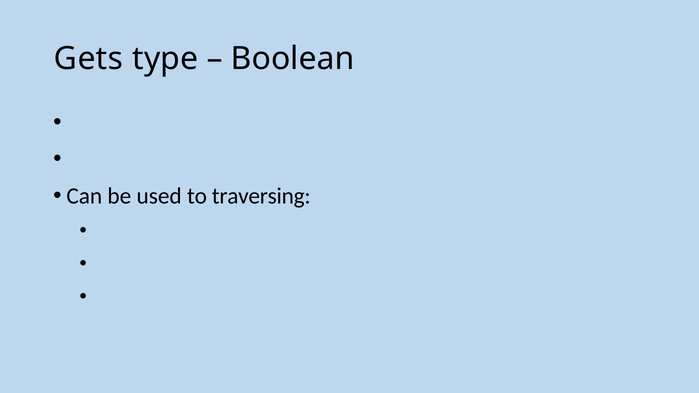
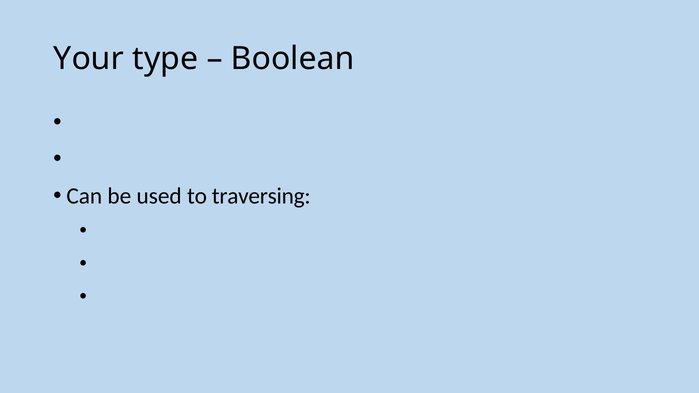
Gets: Gets -> Your
